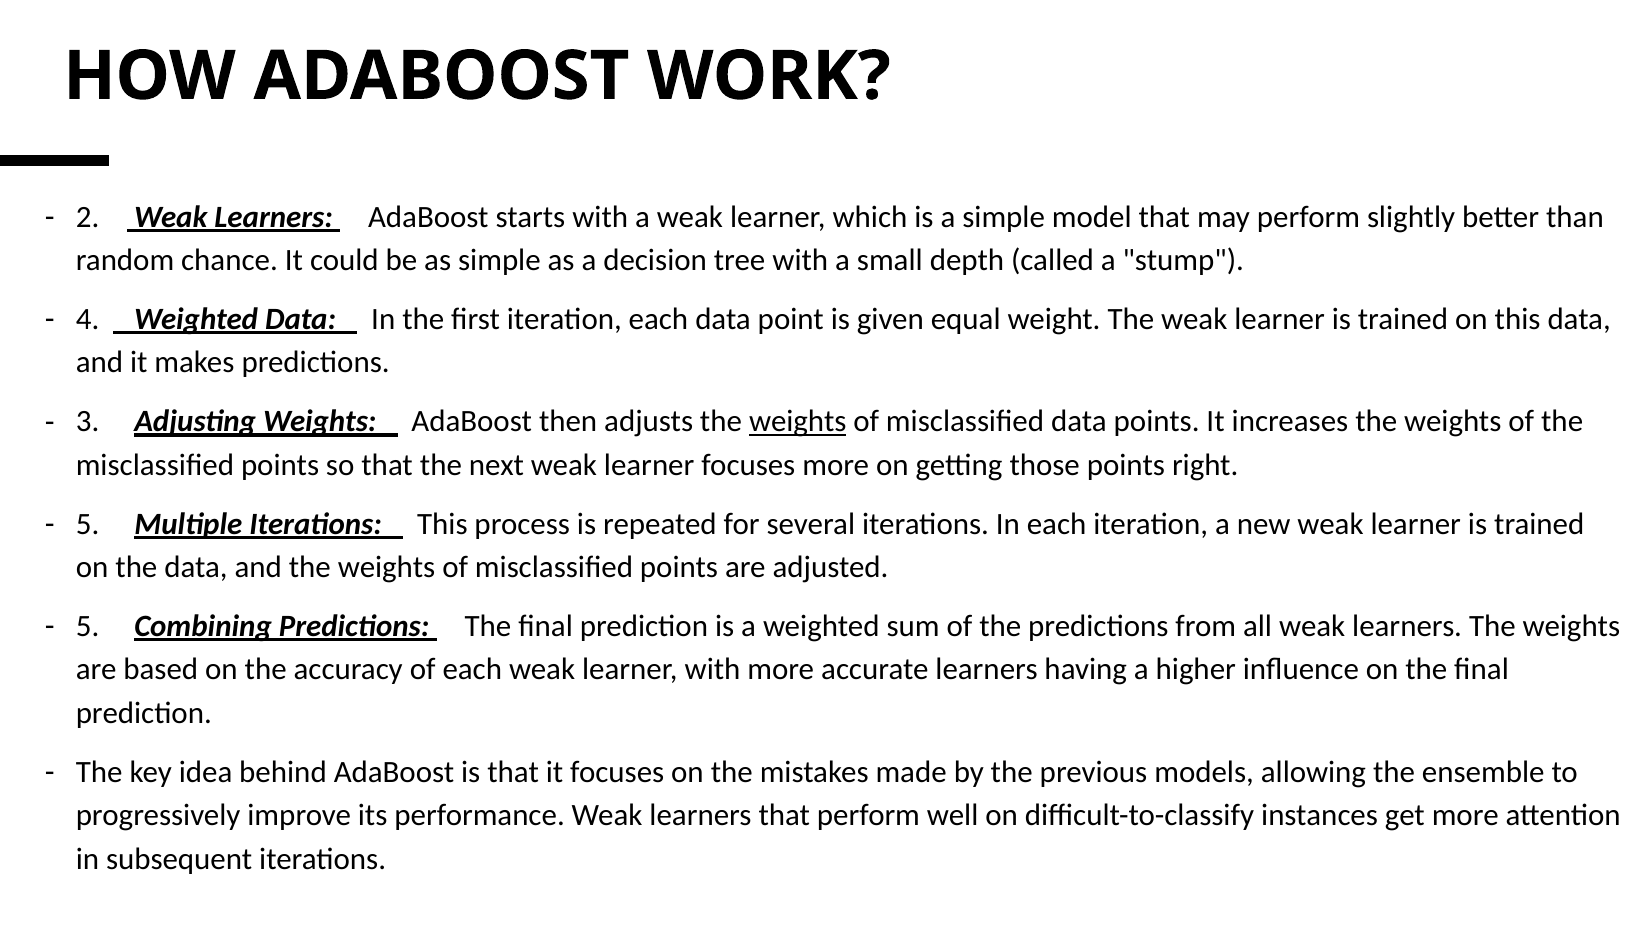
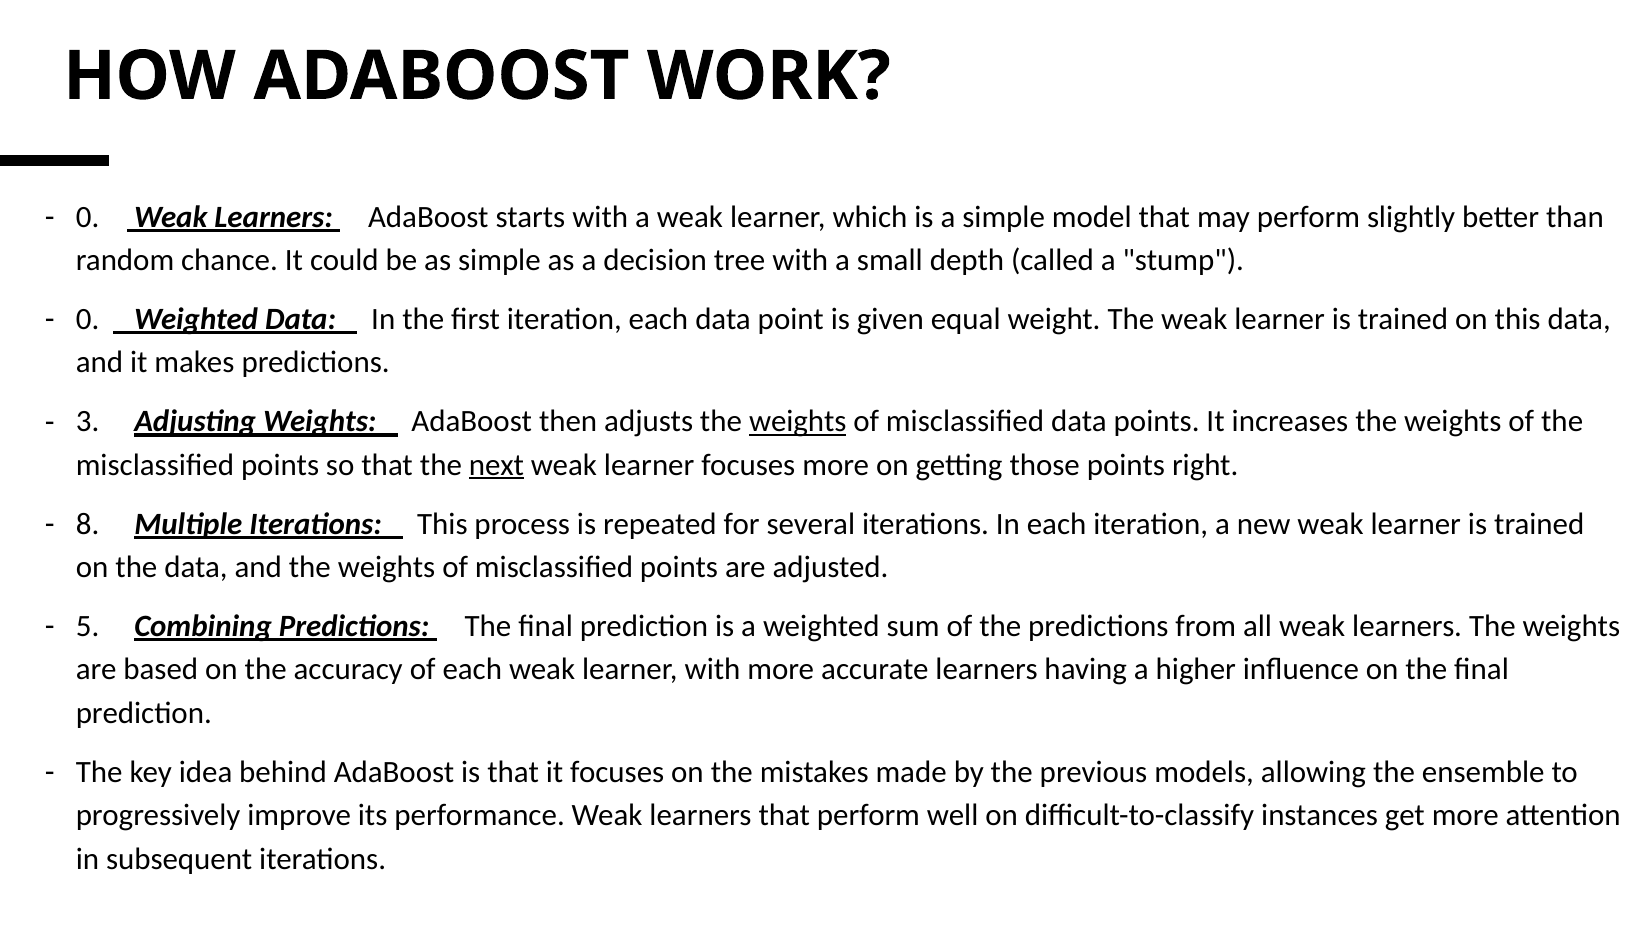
2 at (88, 217): 2 -> 0
4 at (88, 319): 4 -> 0
next underline: none -> present
5 at (88, 524): 5 -> 8
